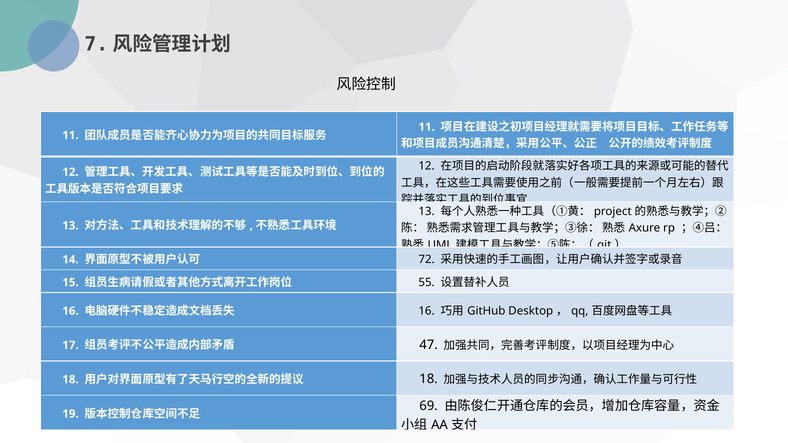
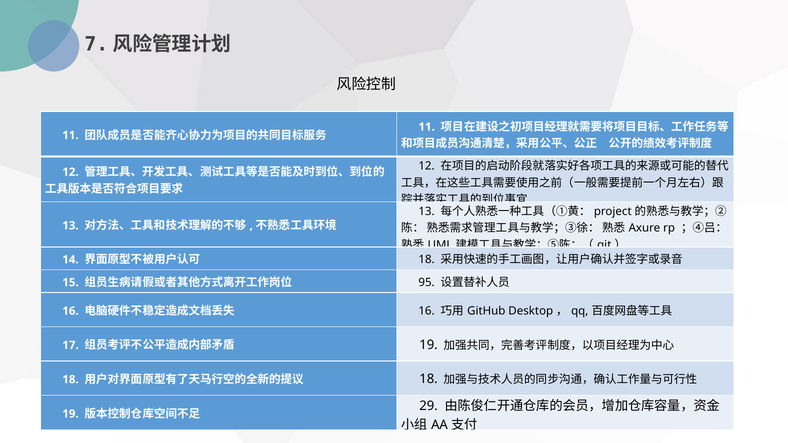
72 at (427, 260): 72 -> 18
55: 55 -> 95
47 at (429, 345): 47 -> 19
69: 69 -> 29
